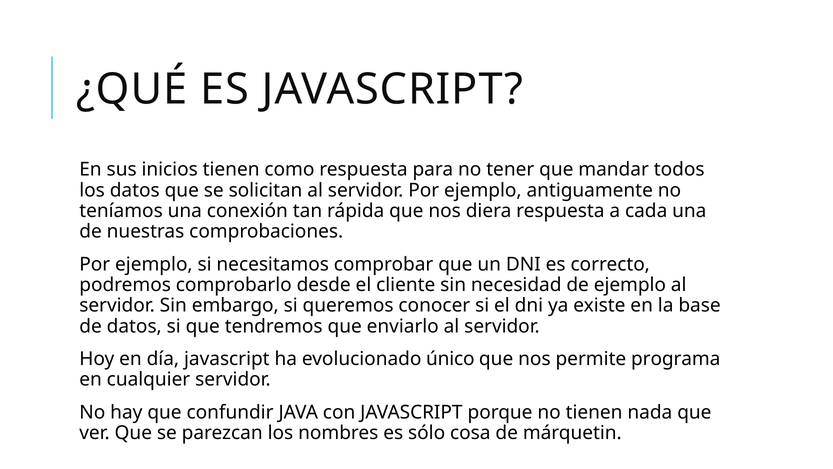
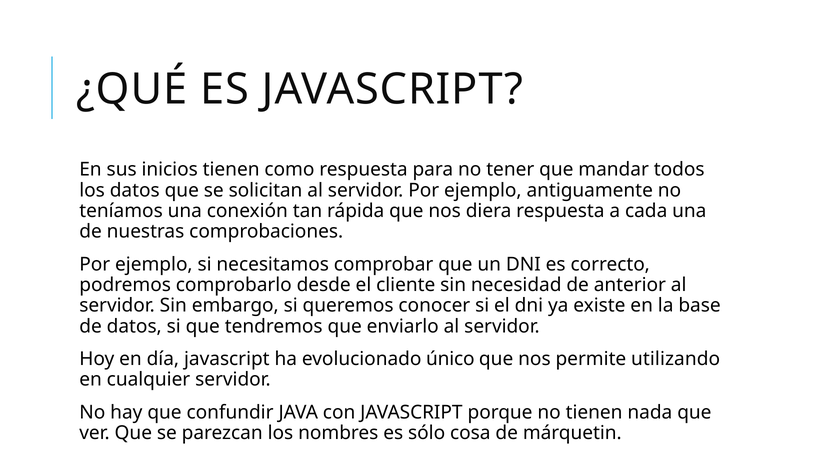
de ejemplo: ejemplo -> anterior
programa: programa -> utilizando
